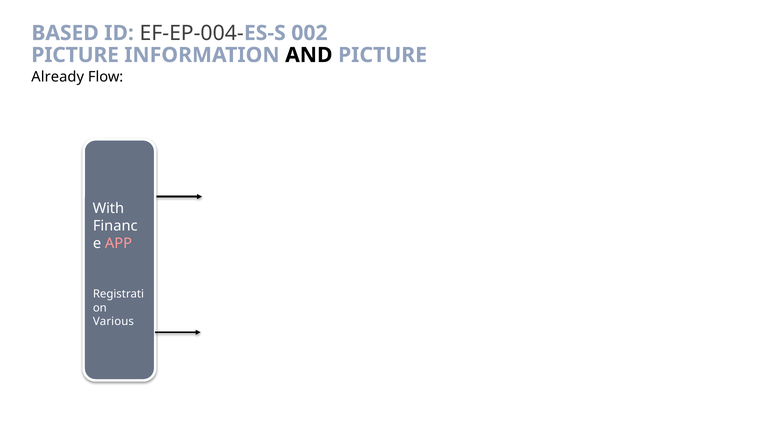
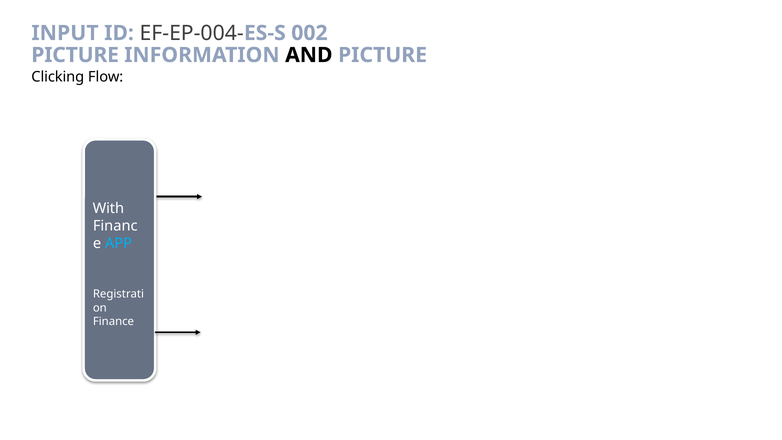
BASED: BASED -> INPUT
Already: Already -> Clicking
APP colour: pink -> light blue
Various: Various -> Finance
